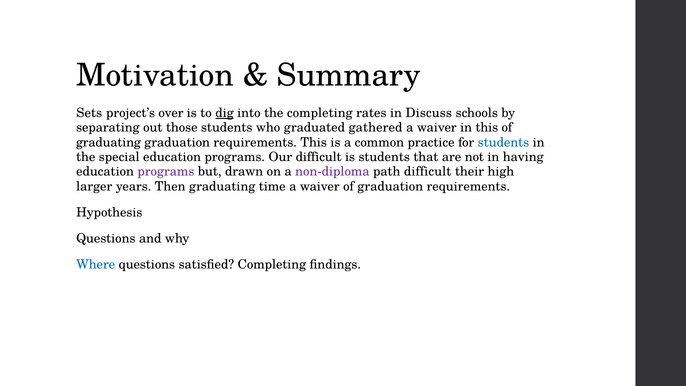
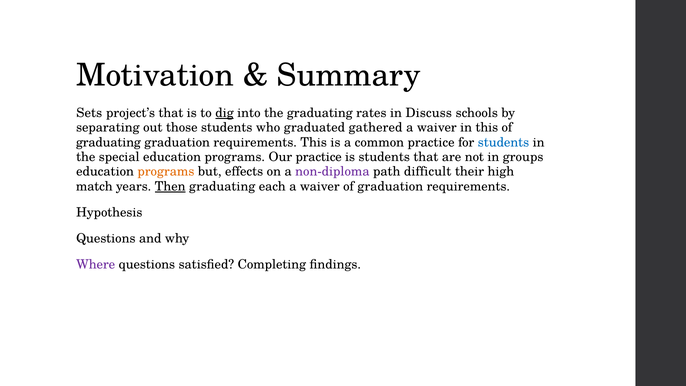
project’s over: over -> that
the completing: completing -> graduating
Our difficult: difficult -> practice
having: having -> groups
programs at (166, 172) colour: purple -> orange
drawn: drawn -> effects
larger: larger -> match
Then underline: none -> present
time: time -> each
Where colour: blue -> purple
